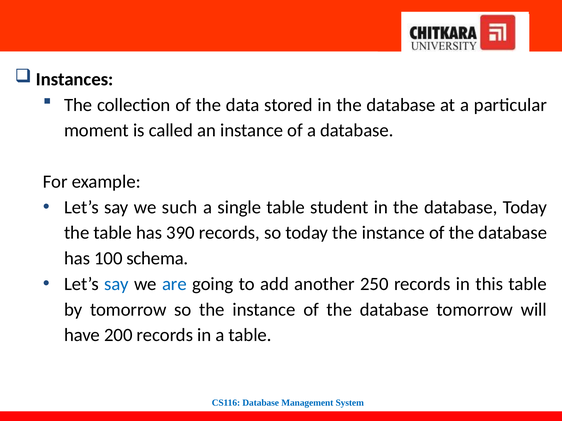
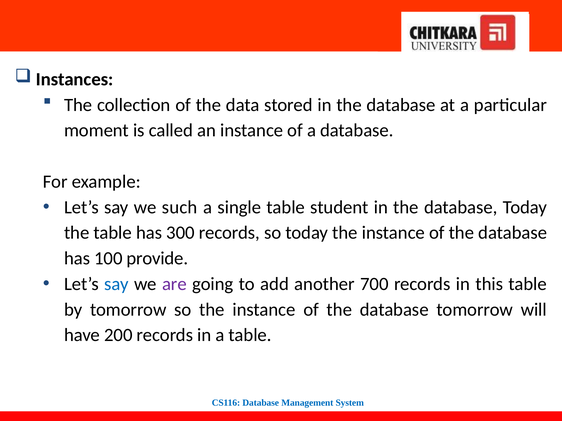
390: 390 -> 300
schema: schema -> provide
are colour: blue -> purple
250: 250 -> 700
